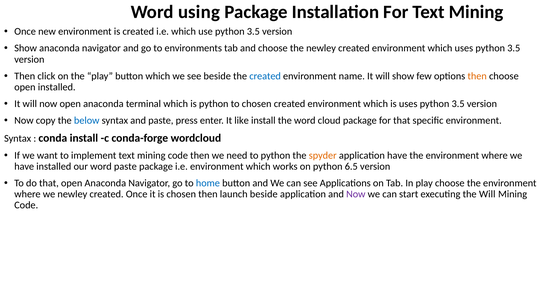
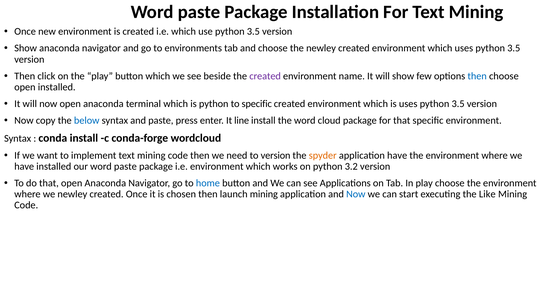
using at (199, 12): using -> paste
created at (265, 76) colour: blue -> purple
then at (477, 76) colour: orange -> blue
to chosen: chosen -> specific
like: like -> line
to python: python -> version
6.5: 6.5 -> 3.2
launch beside: beside -> mining
Now at (356, 194) colour: purple -> blue
the Will: Will -> Like
